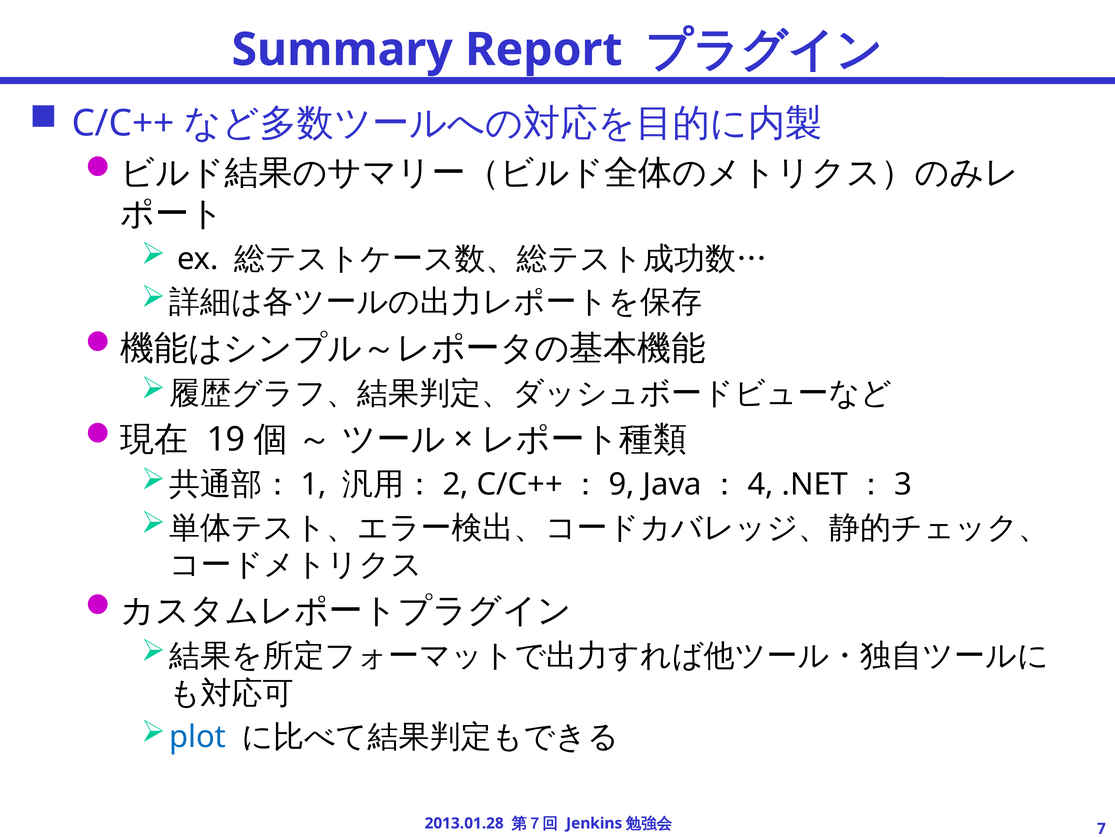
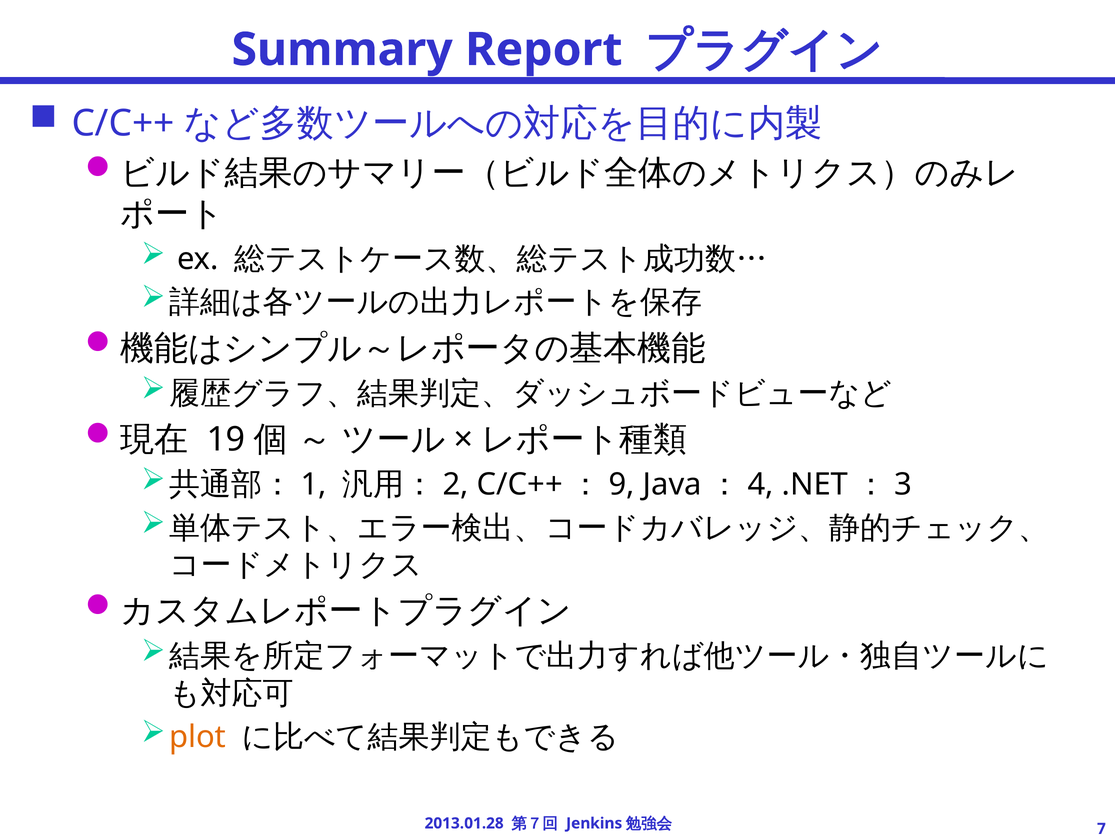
plot colour: blue -> orange
